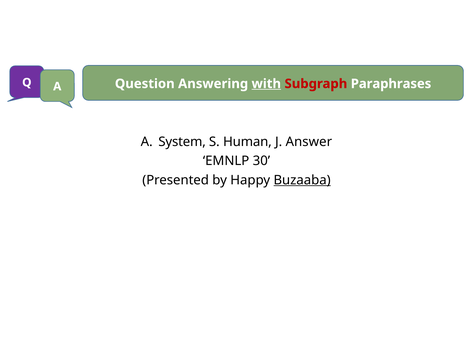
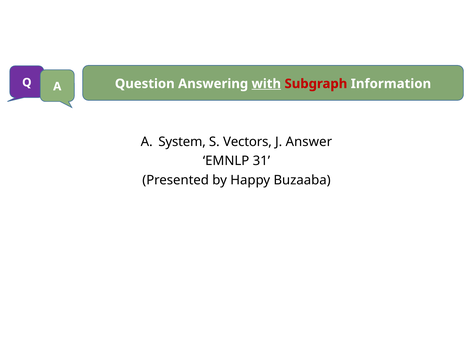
Paraphrases: Paraphrases -> Information
Human: Human -> Vectors
30: 30 -> 31
Buzaaba underline: present -> none
